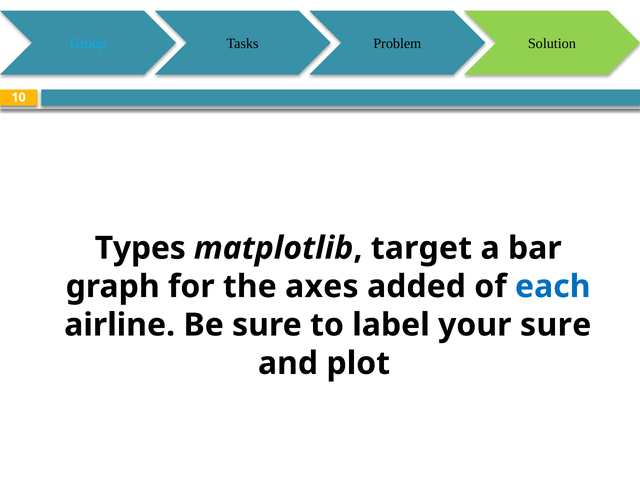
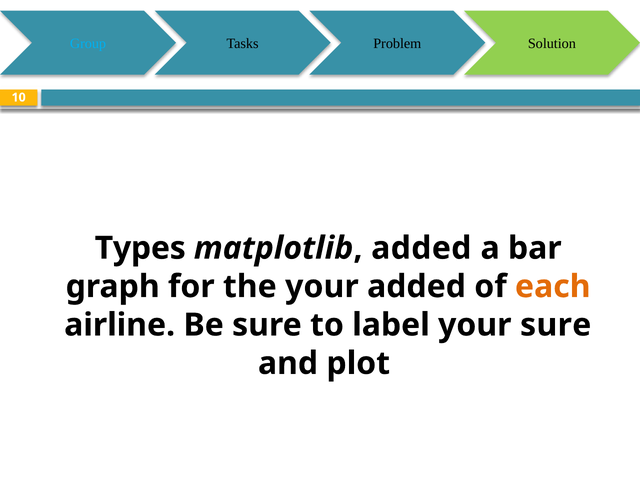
matplotlib target: target -> added
the axes: axes -> your
each colour: blue -> orange
